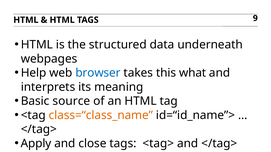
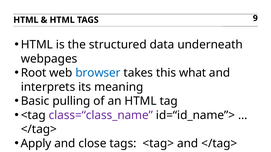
Help: Help -> Root
source: source -> pulling
class=“class_name at (101, 115) colour: orange -> purple
